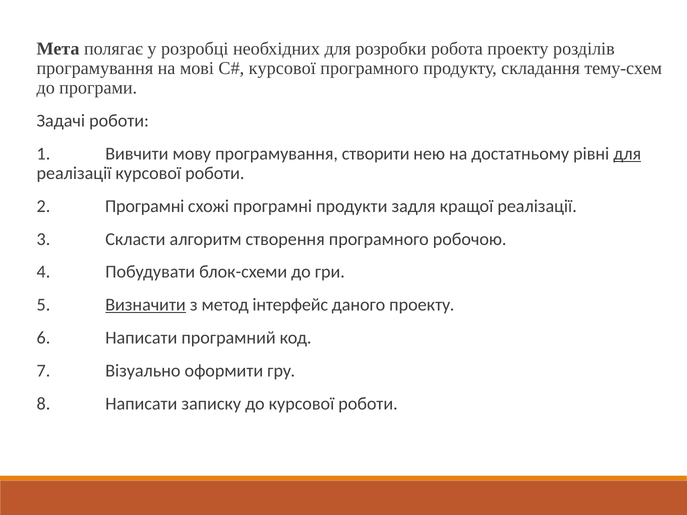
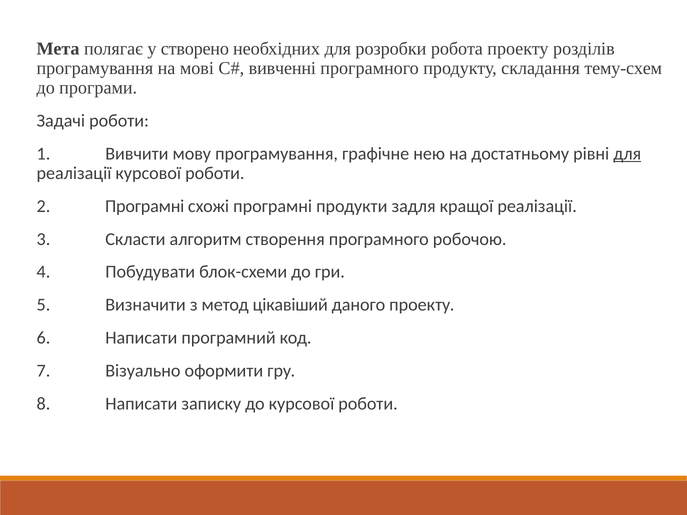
розробці: розробці -> створено
курсової at (282, 68): курсової -> вивченні
створити: створити -> графічне
Визначити underline: present -> none
інтерфейс: інтерфейс -> цікавіший
